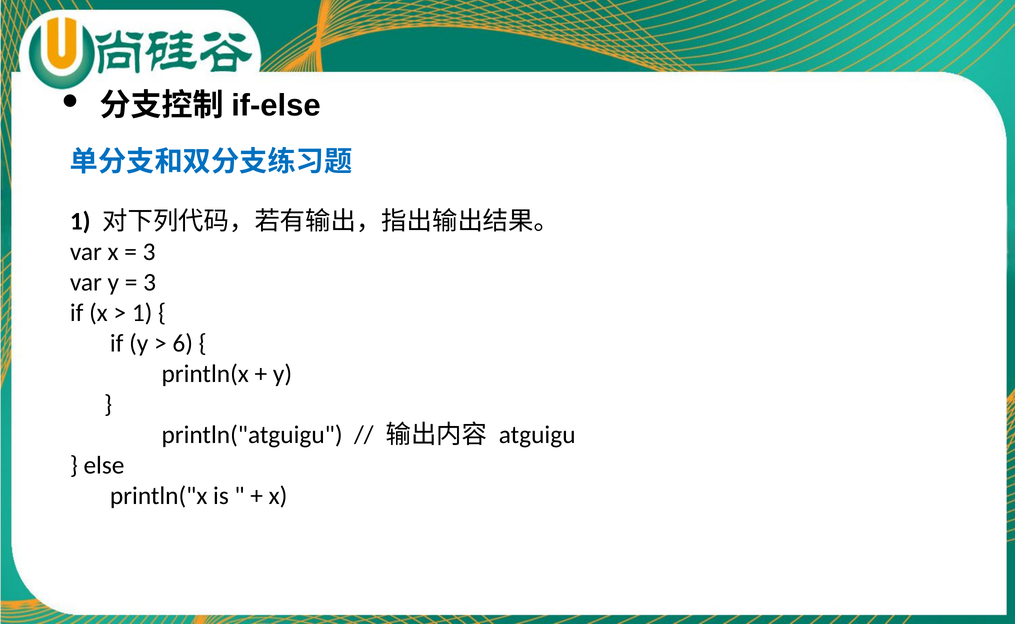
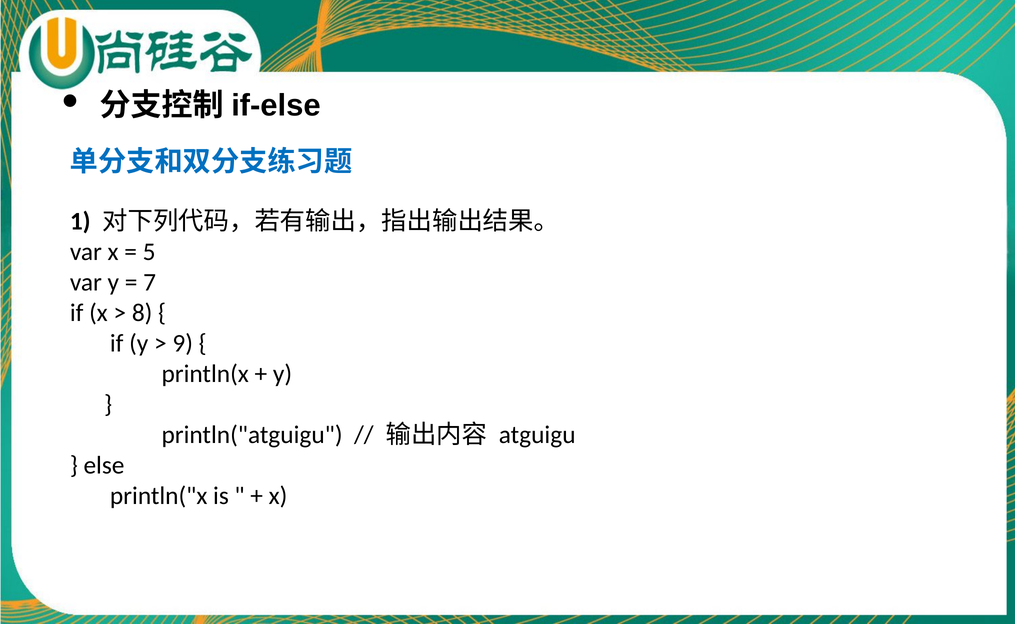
3 at (149, 252): 3 -> 5
3 at (150, 282): 3 -> 7
1 at (142, 313): 1 -> 8
6: 6 -> 9
